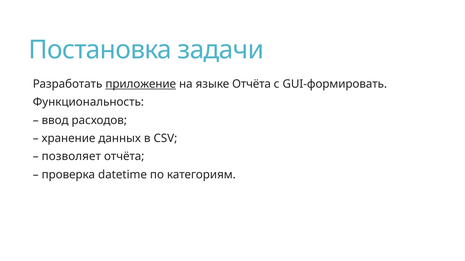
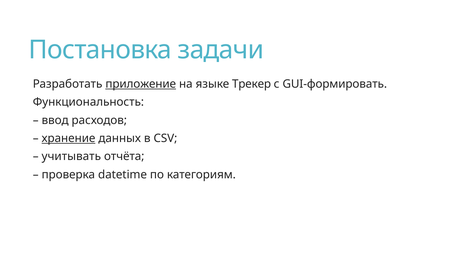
языке Отчёта: Отчёта -> Трекер
хранение underline: none -> present
позволяет: позволяет -> учитывать
